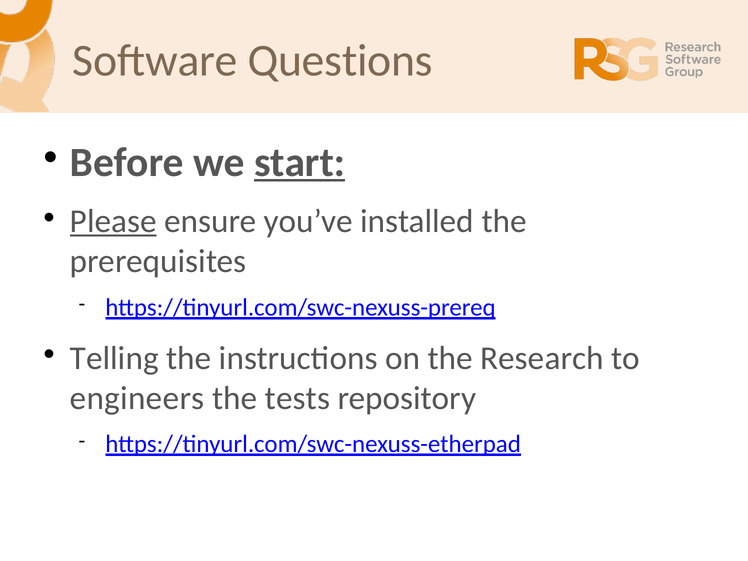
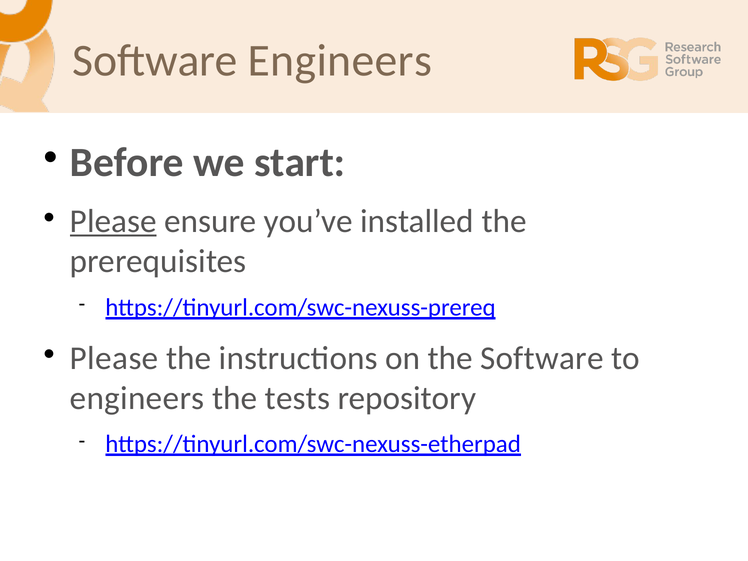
Software Questions: Questions -> Engineers
start underline: present -> none
Telling at (114, 358): Telling -> Please
the Research: Research -> Software
